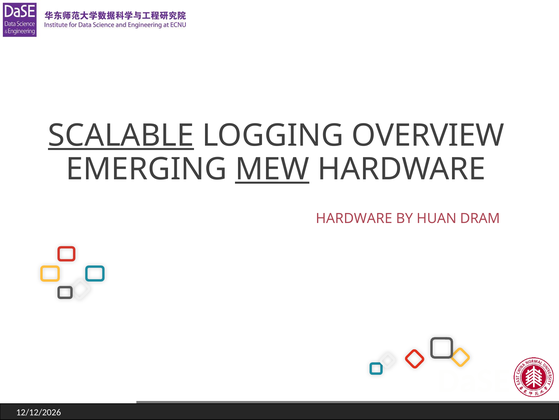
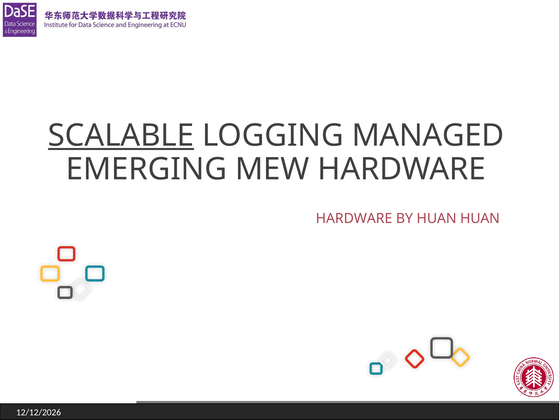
OVERVIEW: OVERVIEW -> MANAGED
MEW underline: present -> none
HUAN DRAM: DRAM -> HUAN
